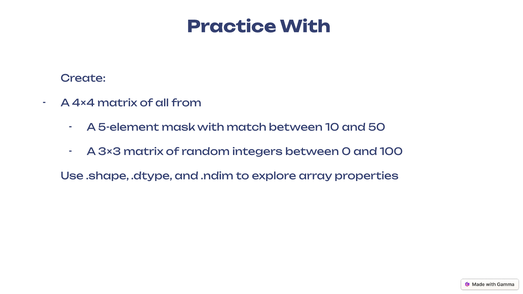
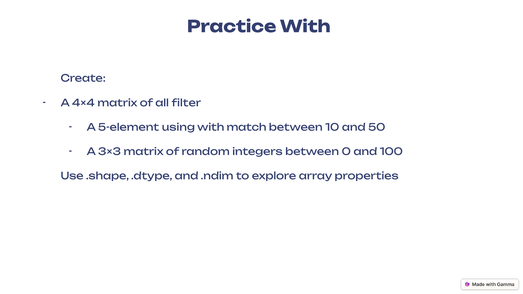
from: from -> filter
mask: mask -> using
